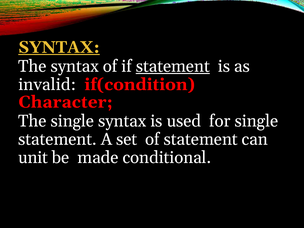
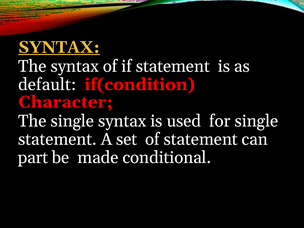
statement at (173, 66) underline: present -> none
invalid: invalid -> default
unit: unit -> part
